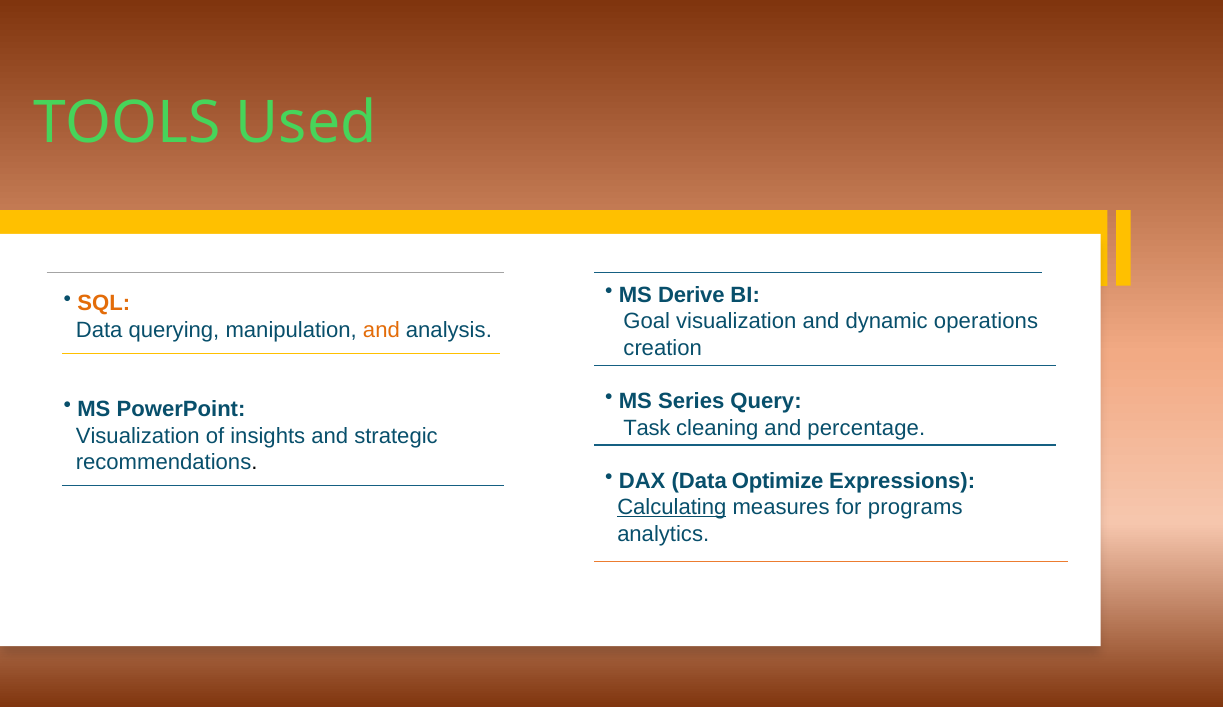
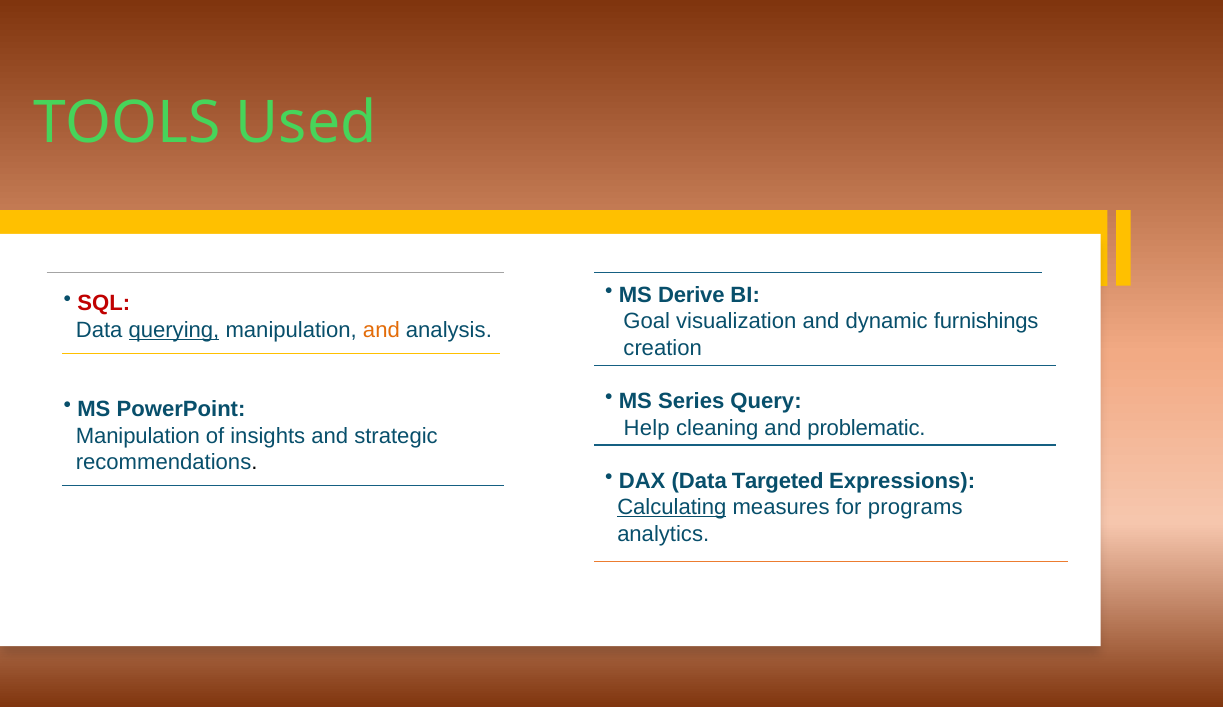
SQL colour: orange -> red
operations: operations -> furnishings
querying underline: none -> present
Task: Task -> Help
percentage: percentage -> problematic
Visualization at (138, 436): Visualization -> Manipulation
Optimize: Optimize -> Targeted
